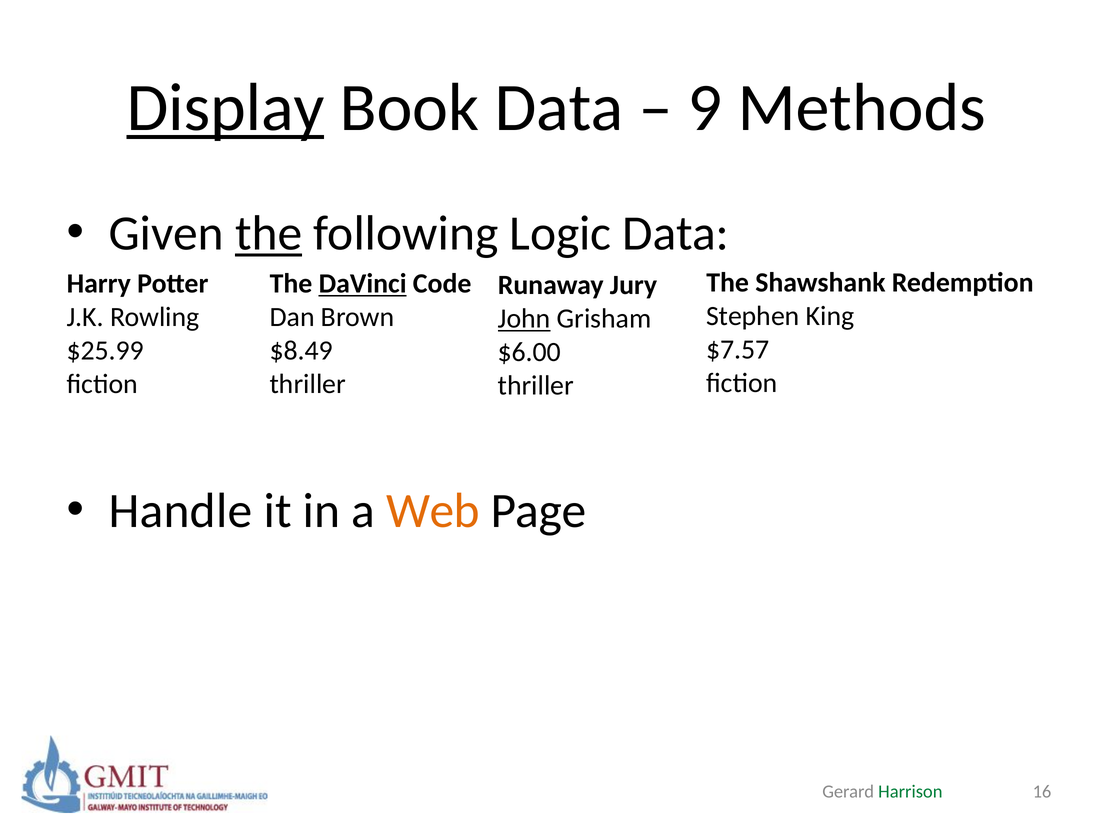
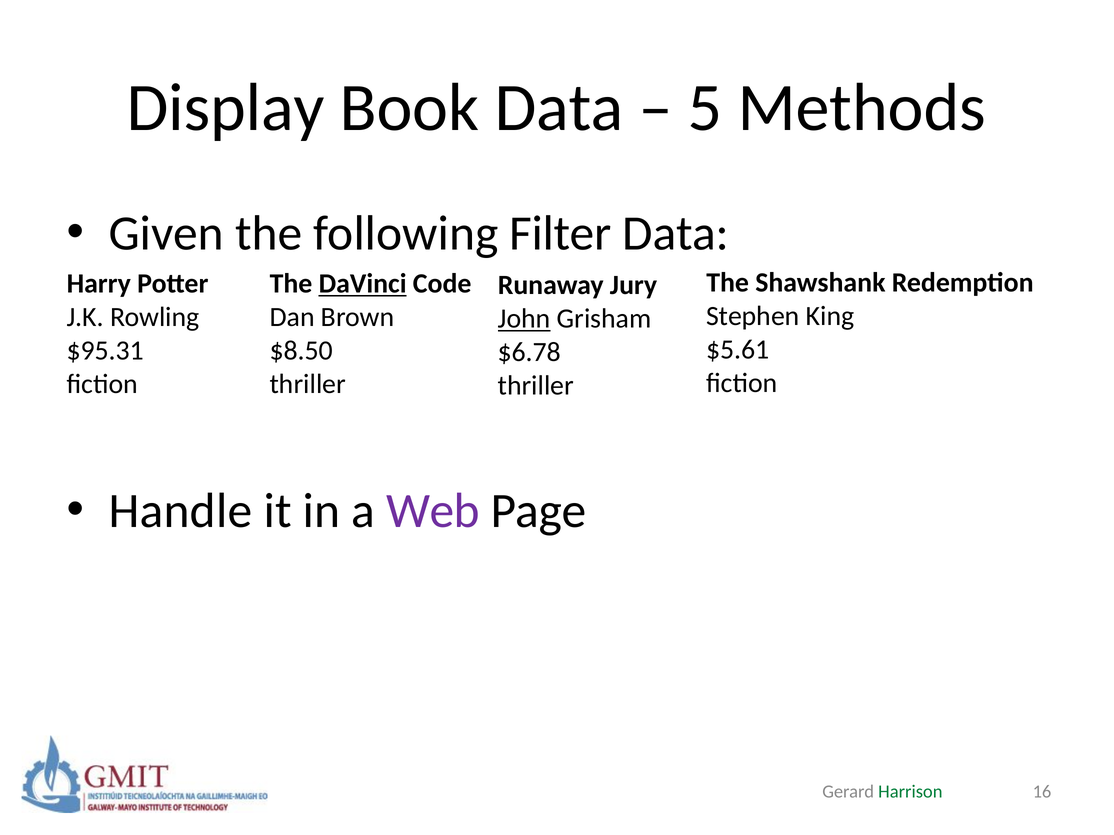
Display underline: present -> none
9: 9 -> 5
the at (269, 234) underline: present -> none
Logic: Logic -> Filter
$7.57: $7.57 -> $5.61
$25.99: $25.99 -> $95.31
$8.49: $8.49 -> $8.50
$6.00: $6.00 -> $6.78
Web colour: orange -> purple
